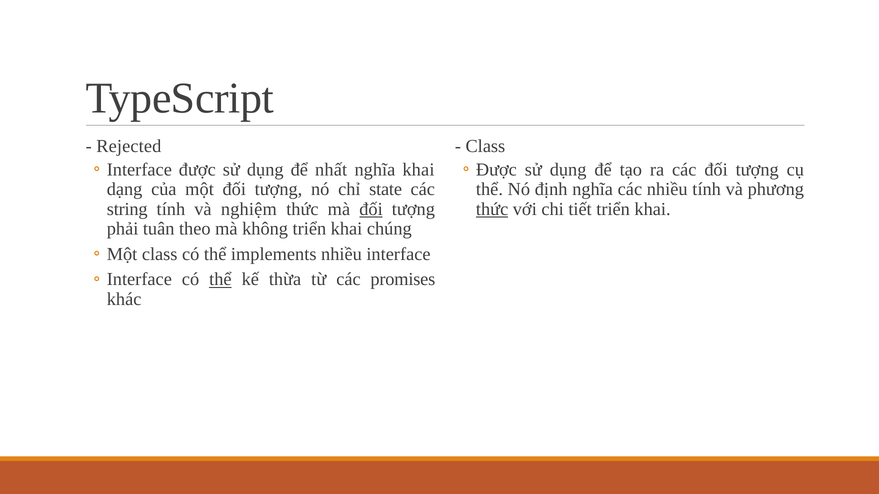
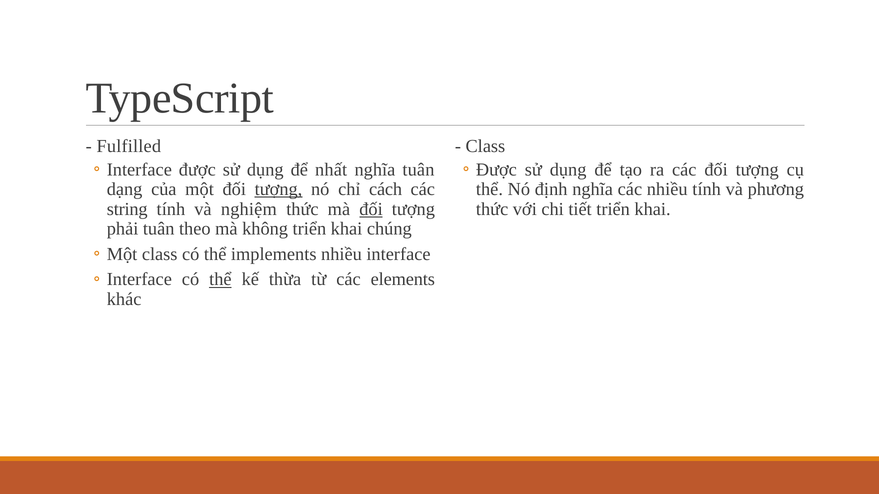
Rejected: Rejected -> Fulfilled
nghĩa khai: khai -> tuân
tượng at (278, 189) underline: none -> present
state: state -> cách
thức at (492, 209) underline: present -> none
promises: promises -> elements
